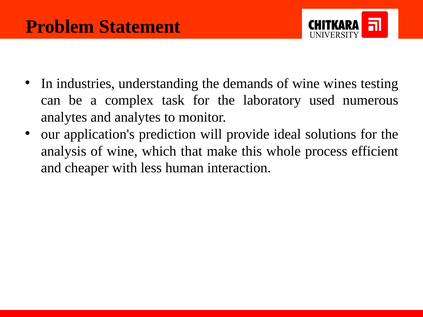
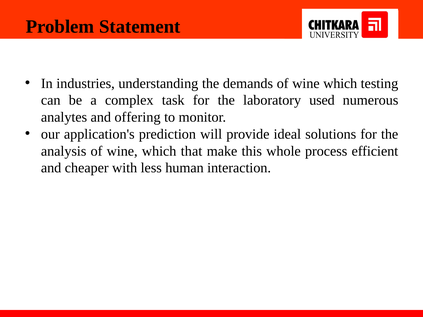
demands of wine wines: wines -> which
and analytes: analytes -> offering
